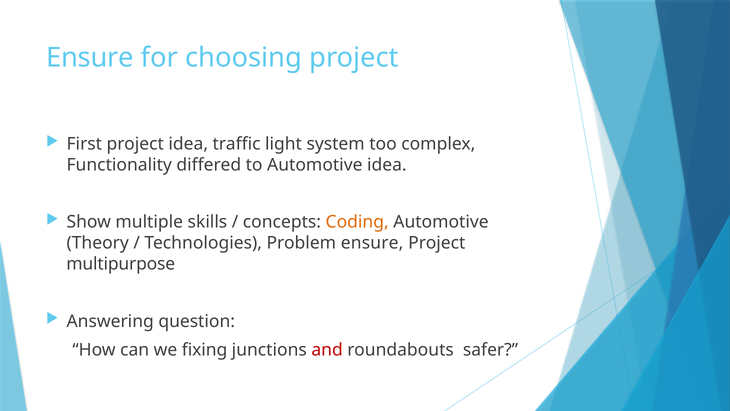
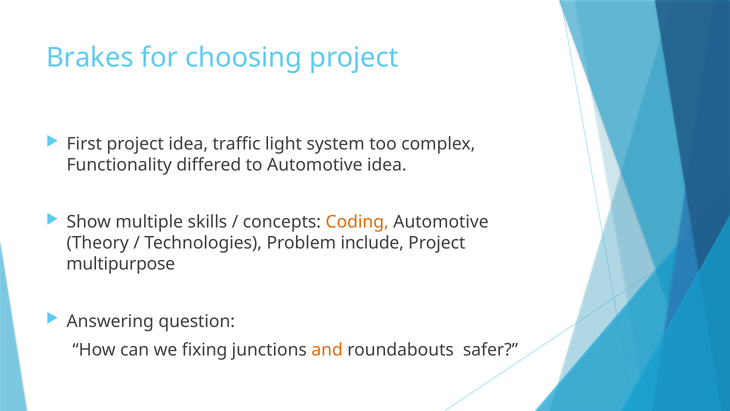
Ensure at (90, 58): Ensure -> Brakes
Problem ensure: ensure -> include
and colour: red -> orange
